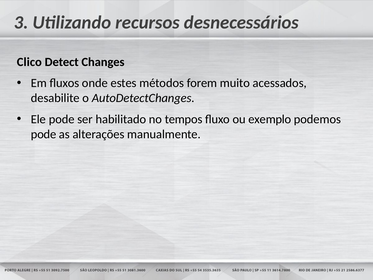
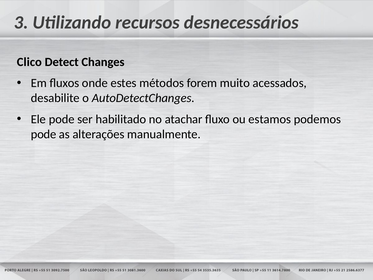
tempos: tempos -> atachar
exemplo: exemplo -> estamos
